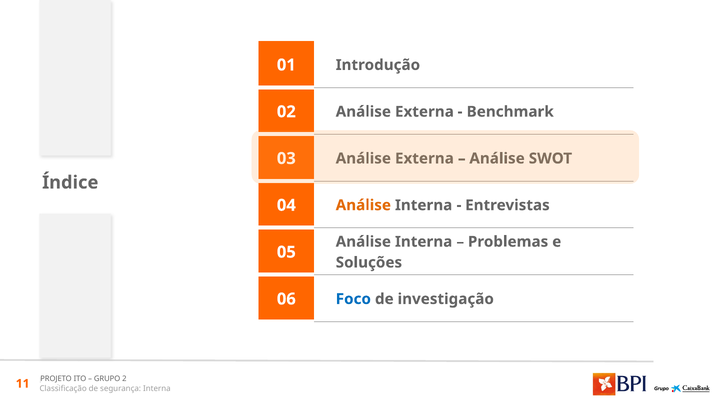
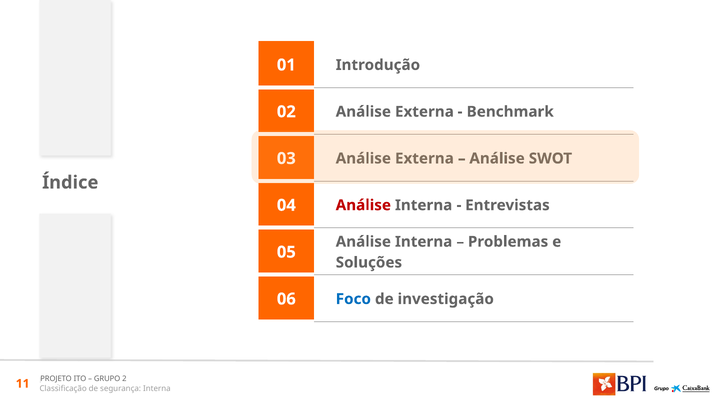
Análise at (363, 205) colour: orange -> red
